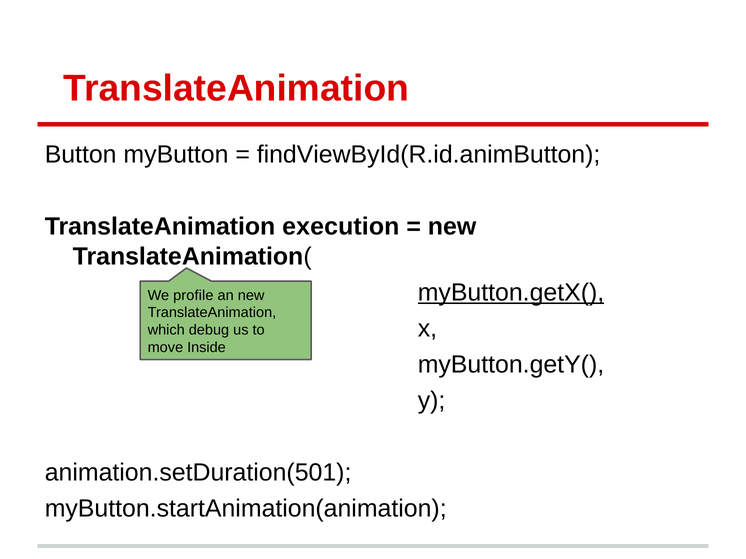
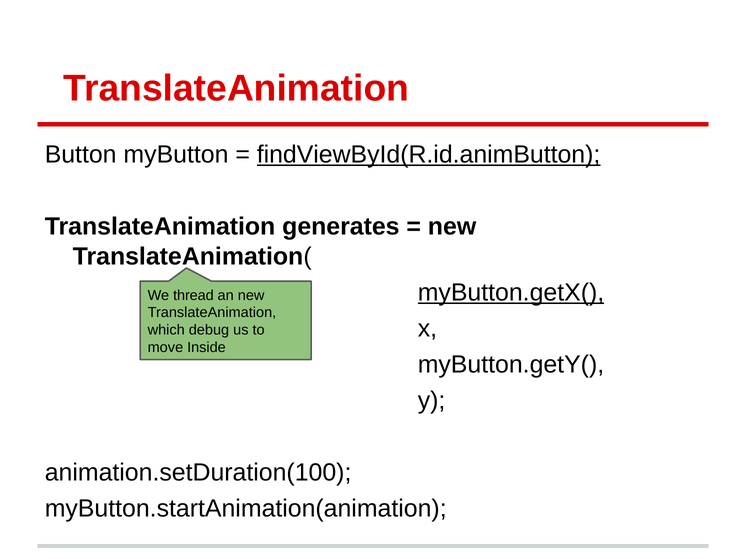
findViewById(R.id.animButton underline: none -> present
execution: execution -> generates
profile: profile -> thread
animation.setDuration(501: animation.setDuration(501 -> animation.setDuration(100
